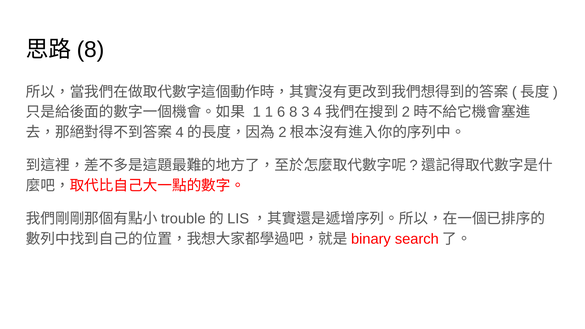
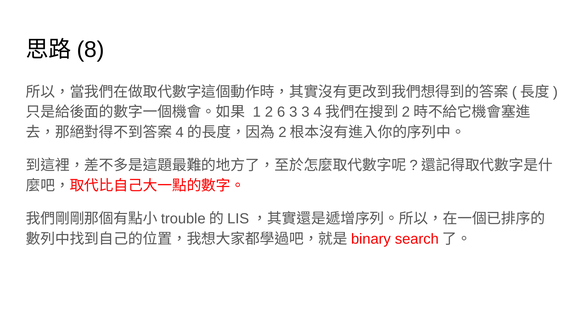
1 1: 1 -> 2
6 8: 8 -> 3
